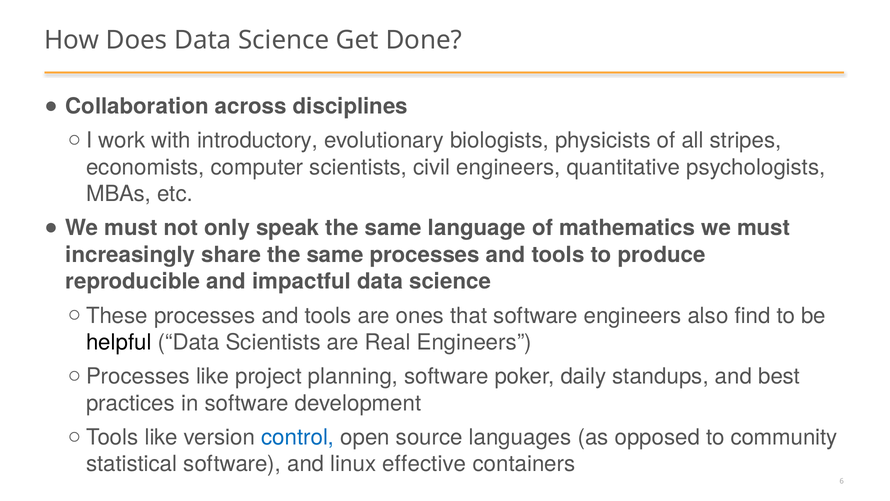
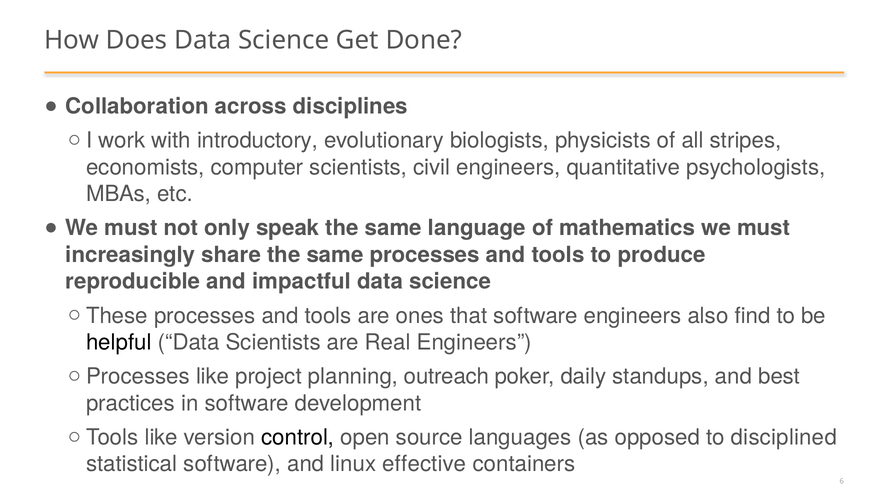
planning software: software -> outreach
control colour: blue -> black
community: community -> disciplined
